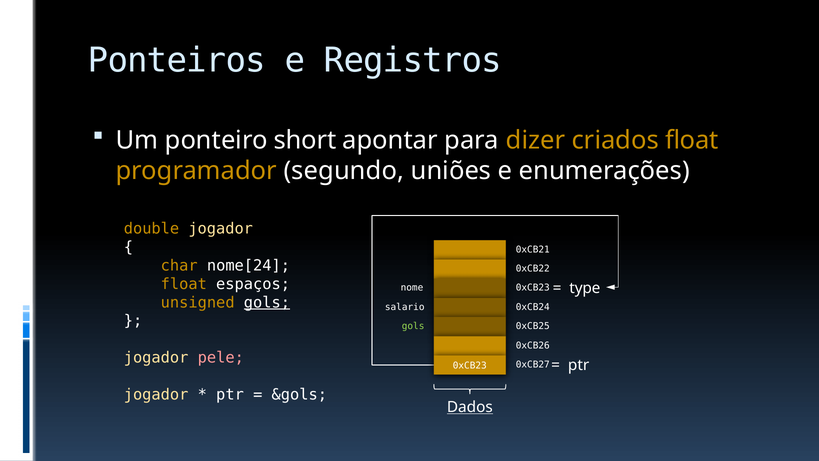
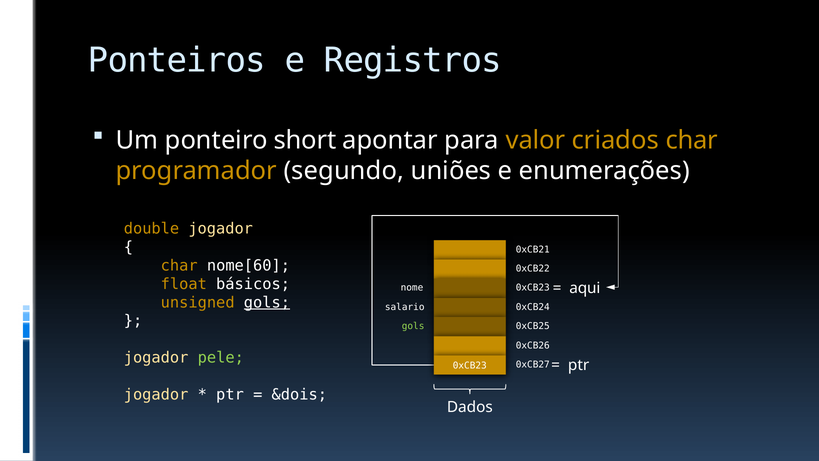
dizer: dizer -> valor
criados float: float -> char
nome[24: nome[24 -> nome[60
espaços: espaços -> básicos
type: type -> aqui
pele colour: pink -> light green
&gols: &gols -> &dois
Dados underline: present -> none
